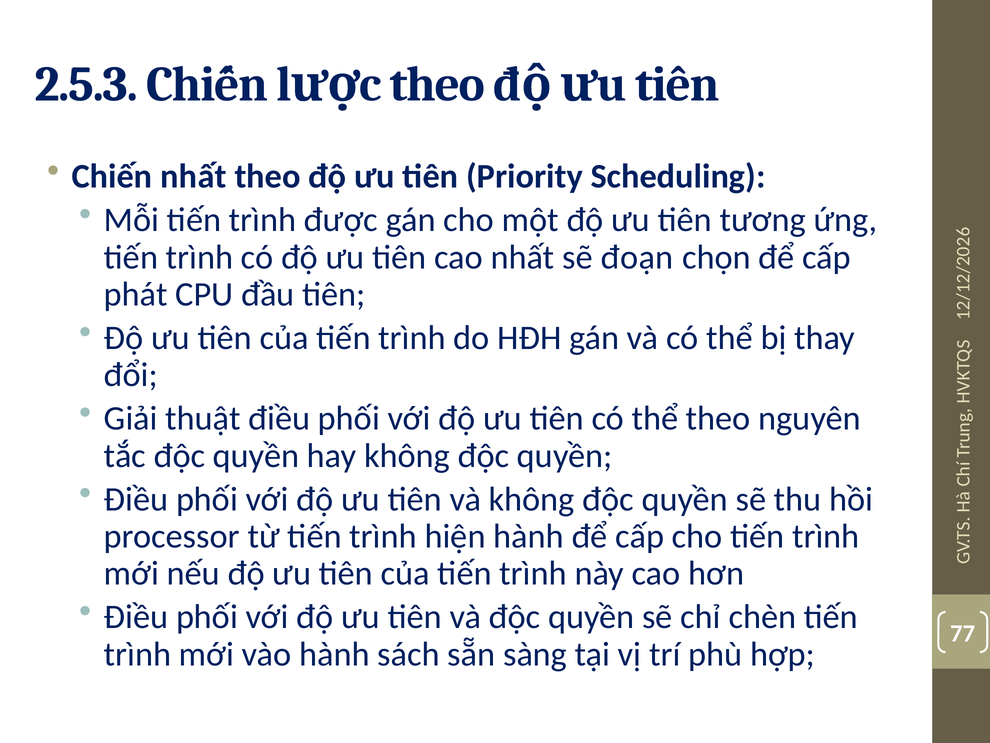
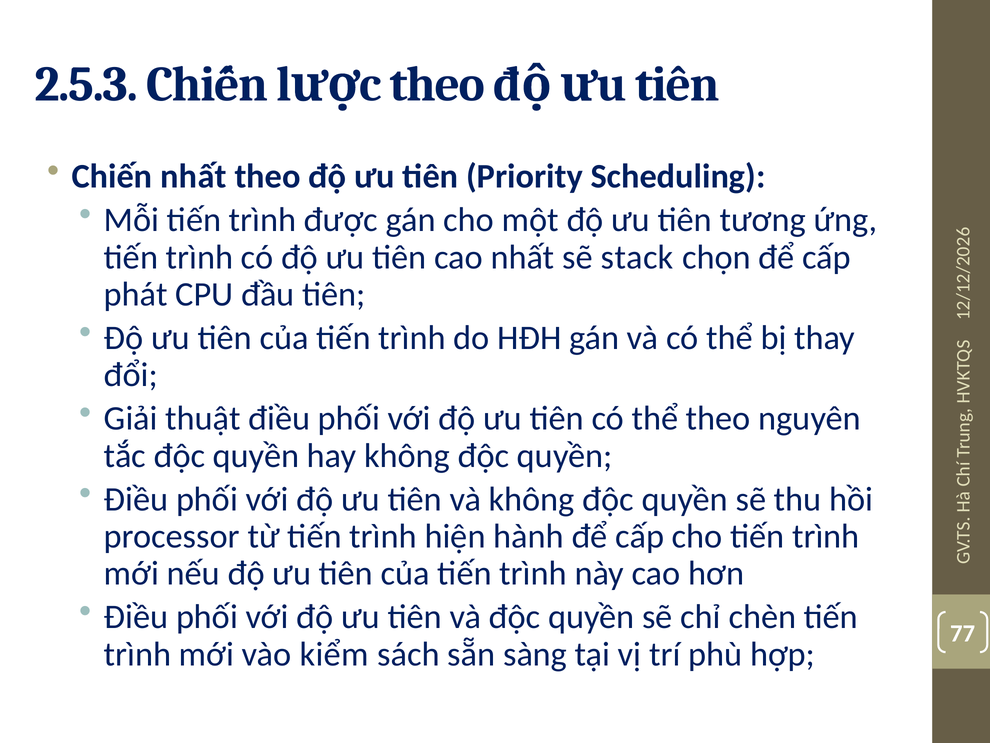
đoạn: đoạn -> stack
vào hành: hành -> kiểm
